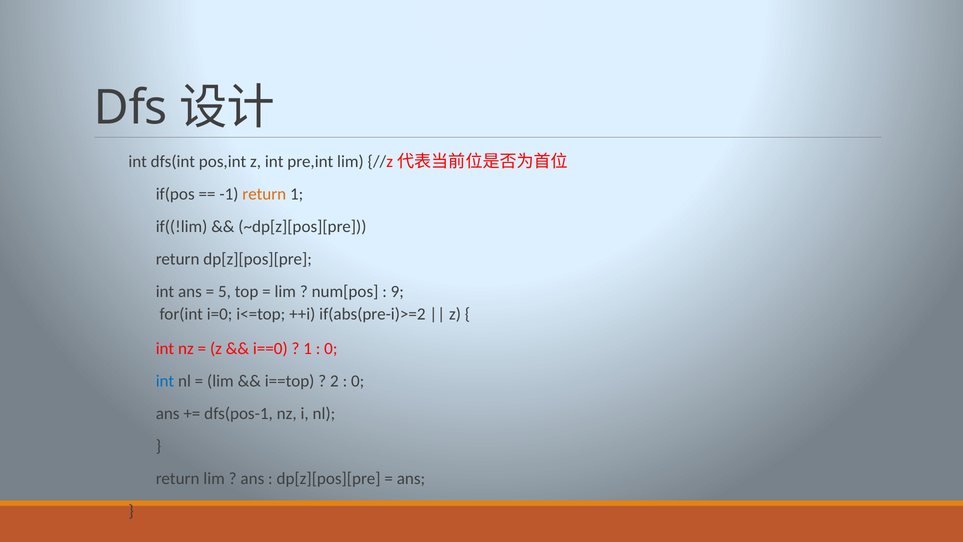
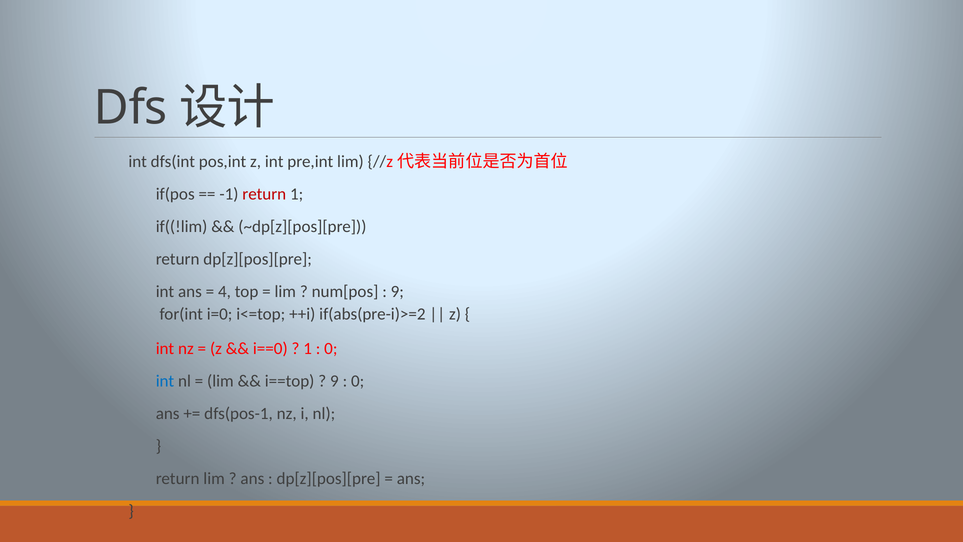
return at (264, 194) colour: orange -> red
5: 5 -> 4
2 at (334, 381): 2 -> 9
